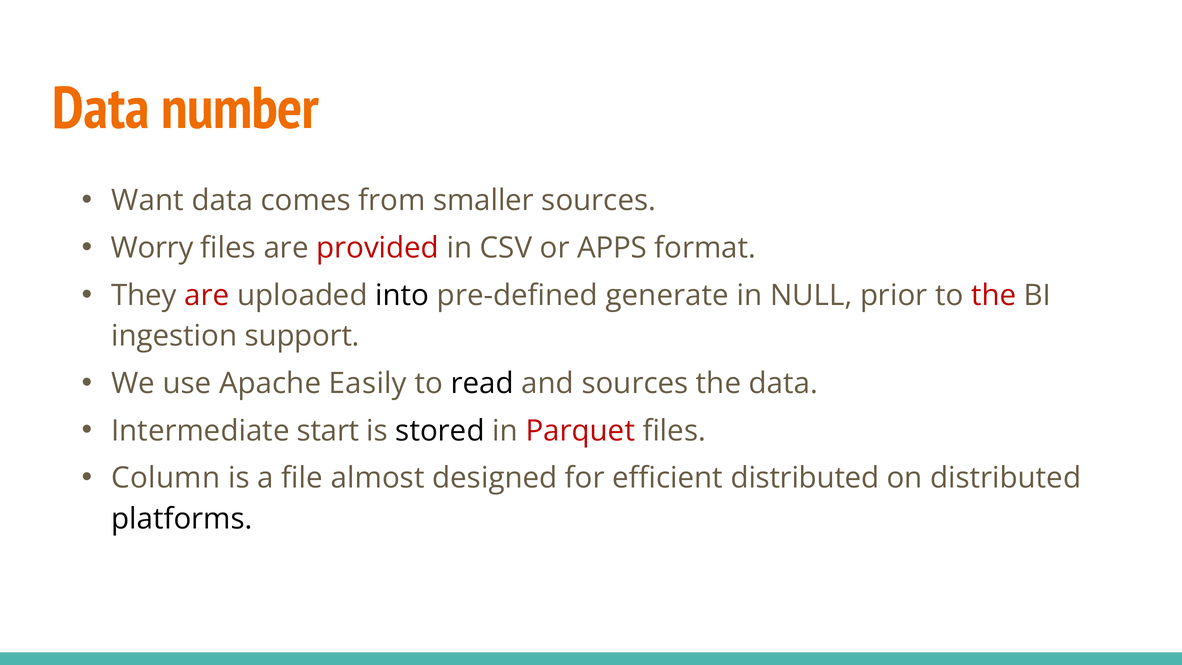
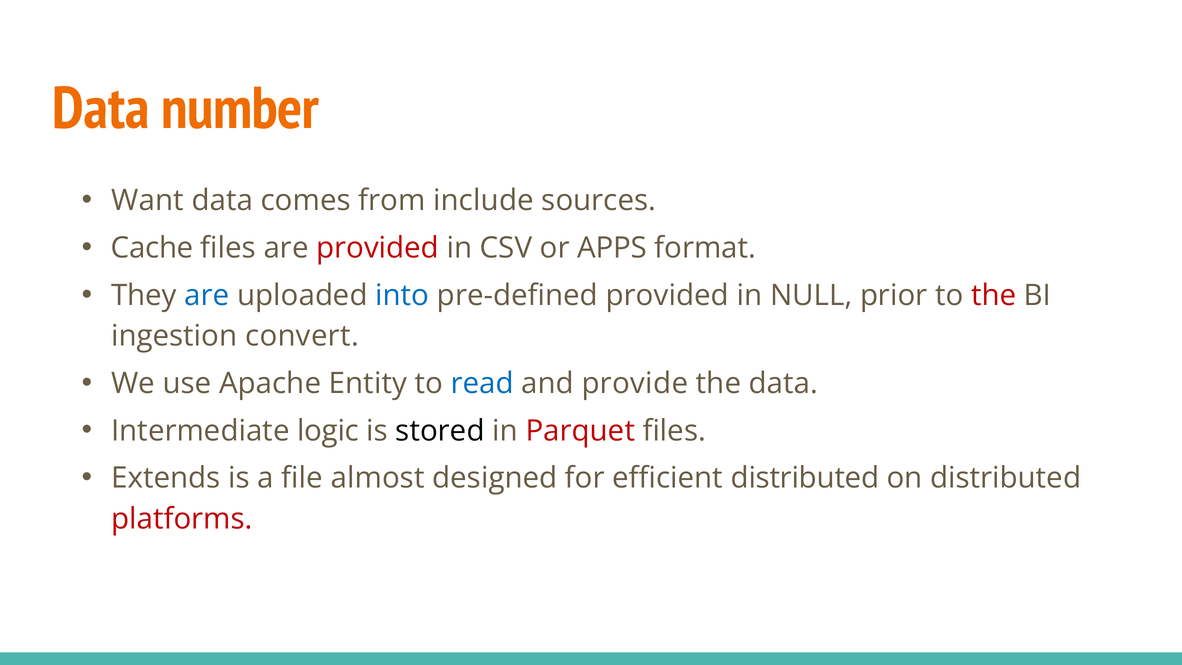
smaller: smaller -> include
Worry: Worry -> Cache
are at (207, 295) colour: red -> blue
into colour: black -> blue
pre-defined generate: generate -> provided
support: support -> convert
Easily: Easily -> Entity
read colour: black -> blue
and sources: sources -> provide
start: start -> logic
Column: Column -> Extends
platforms colour: black -> red
